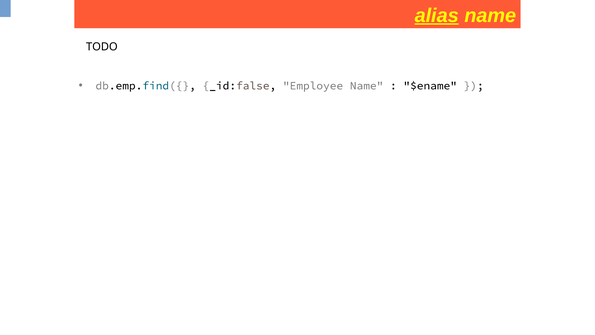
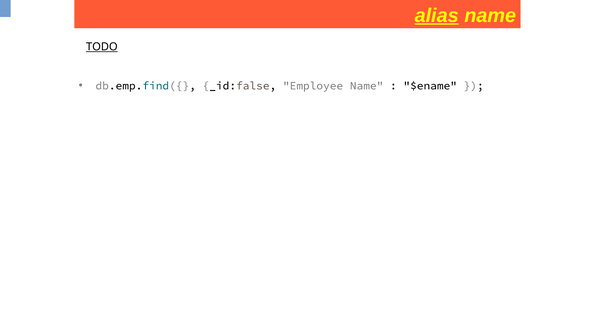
TODO underline: none -> present
